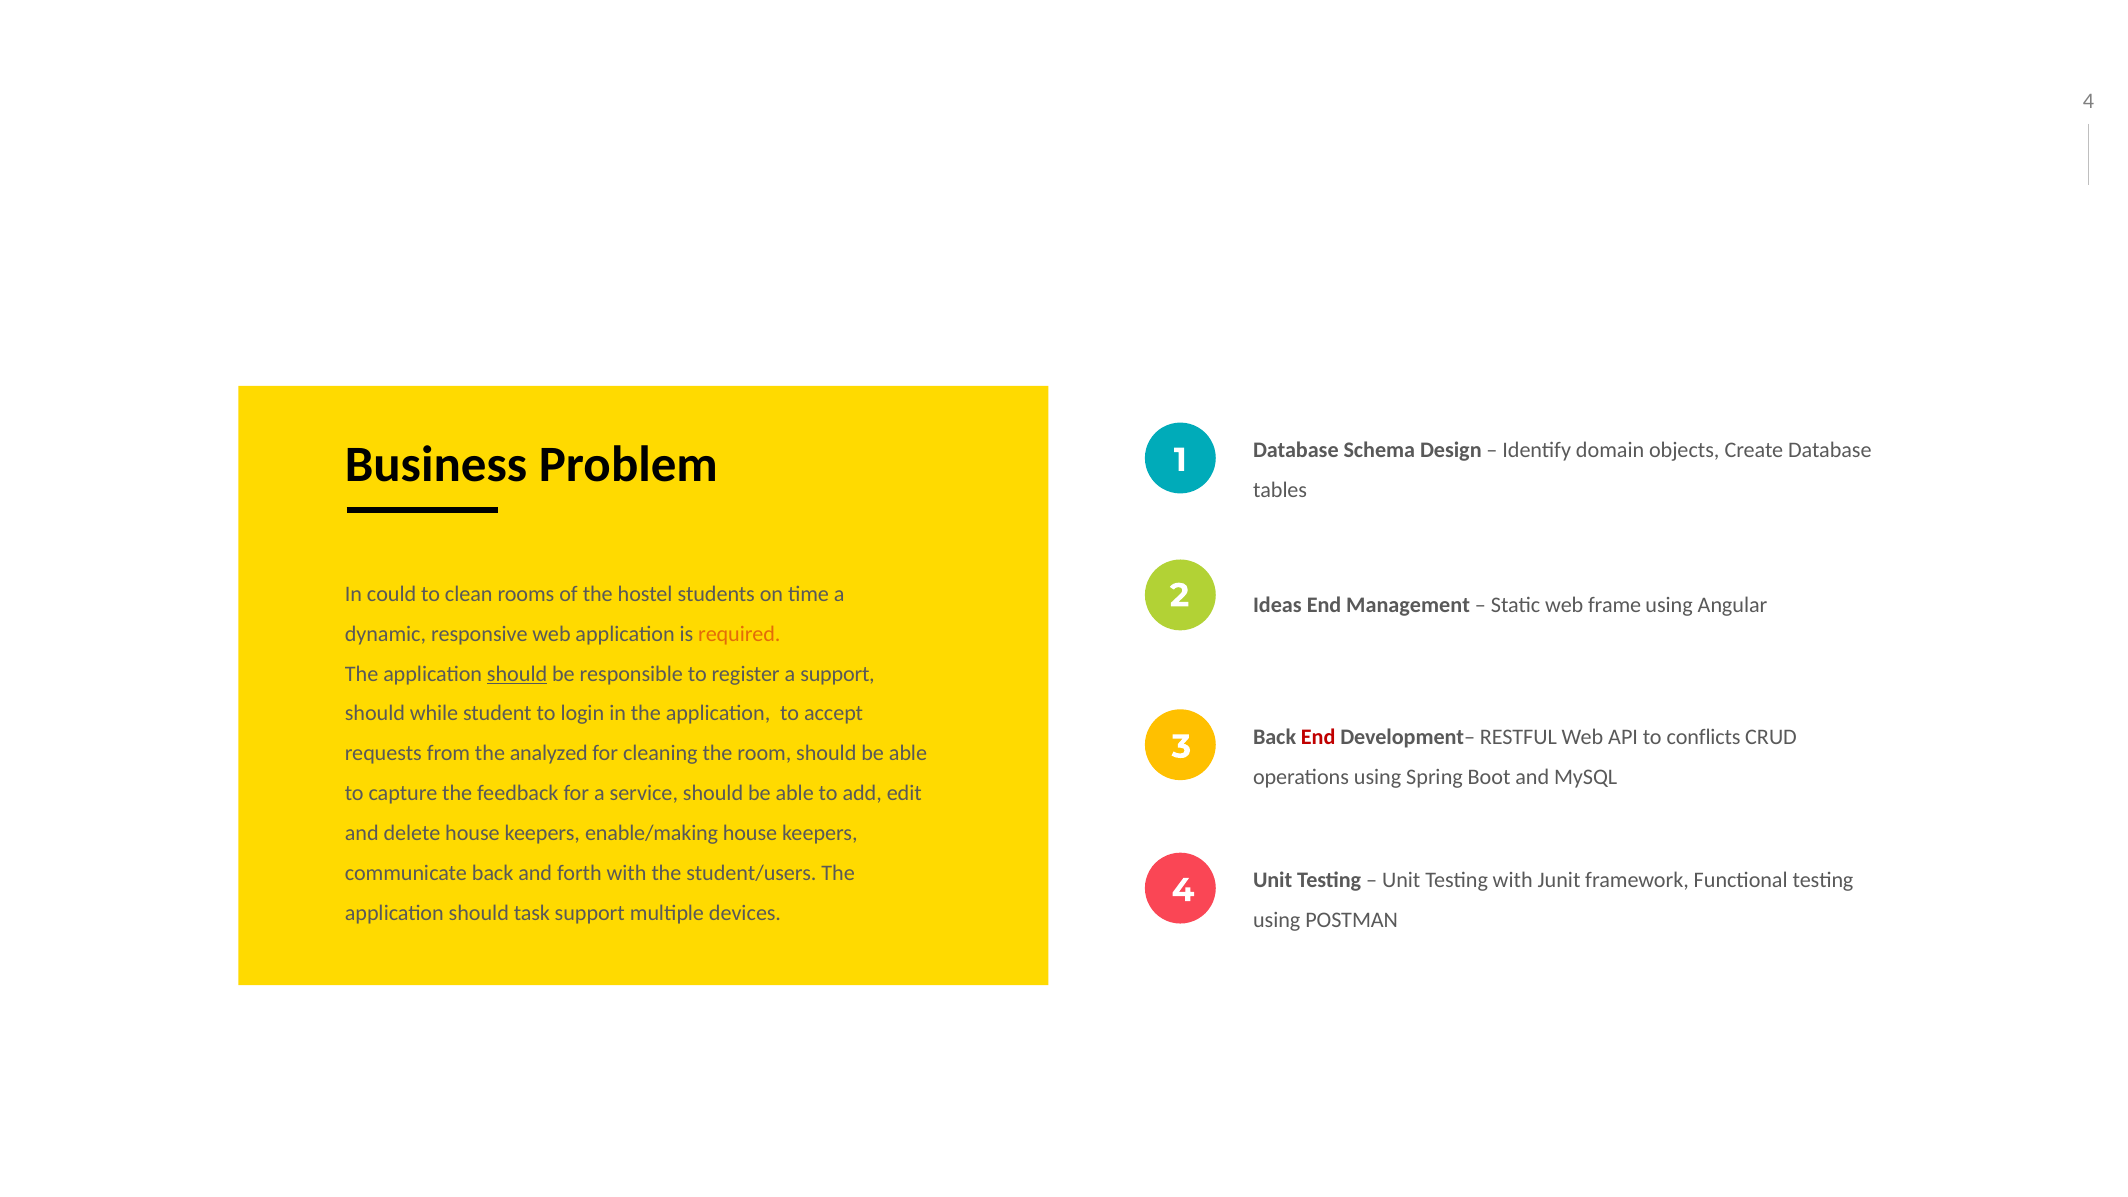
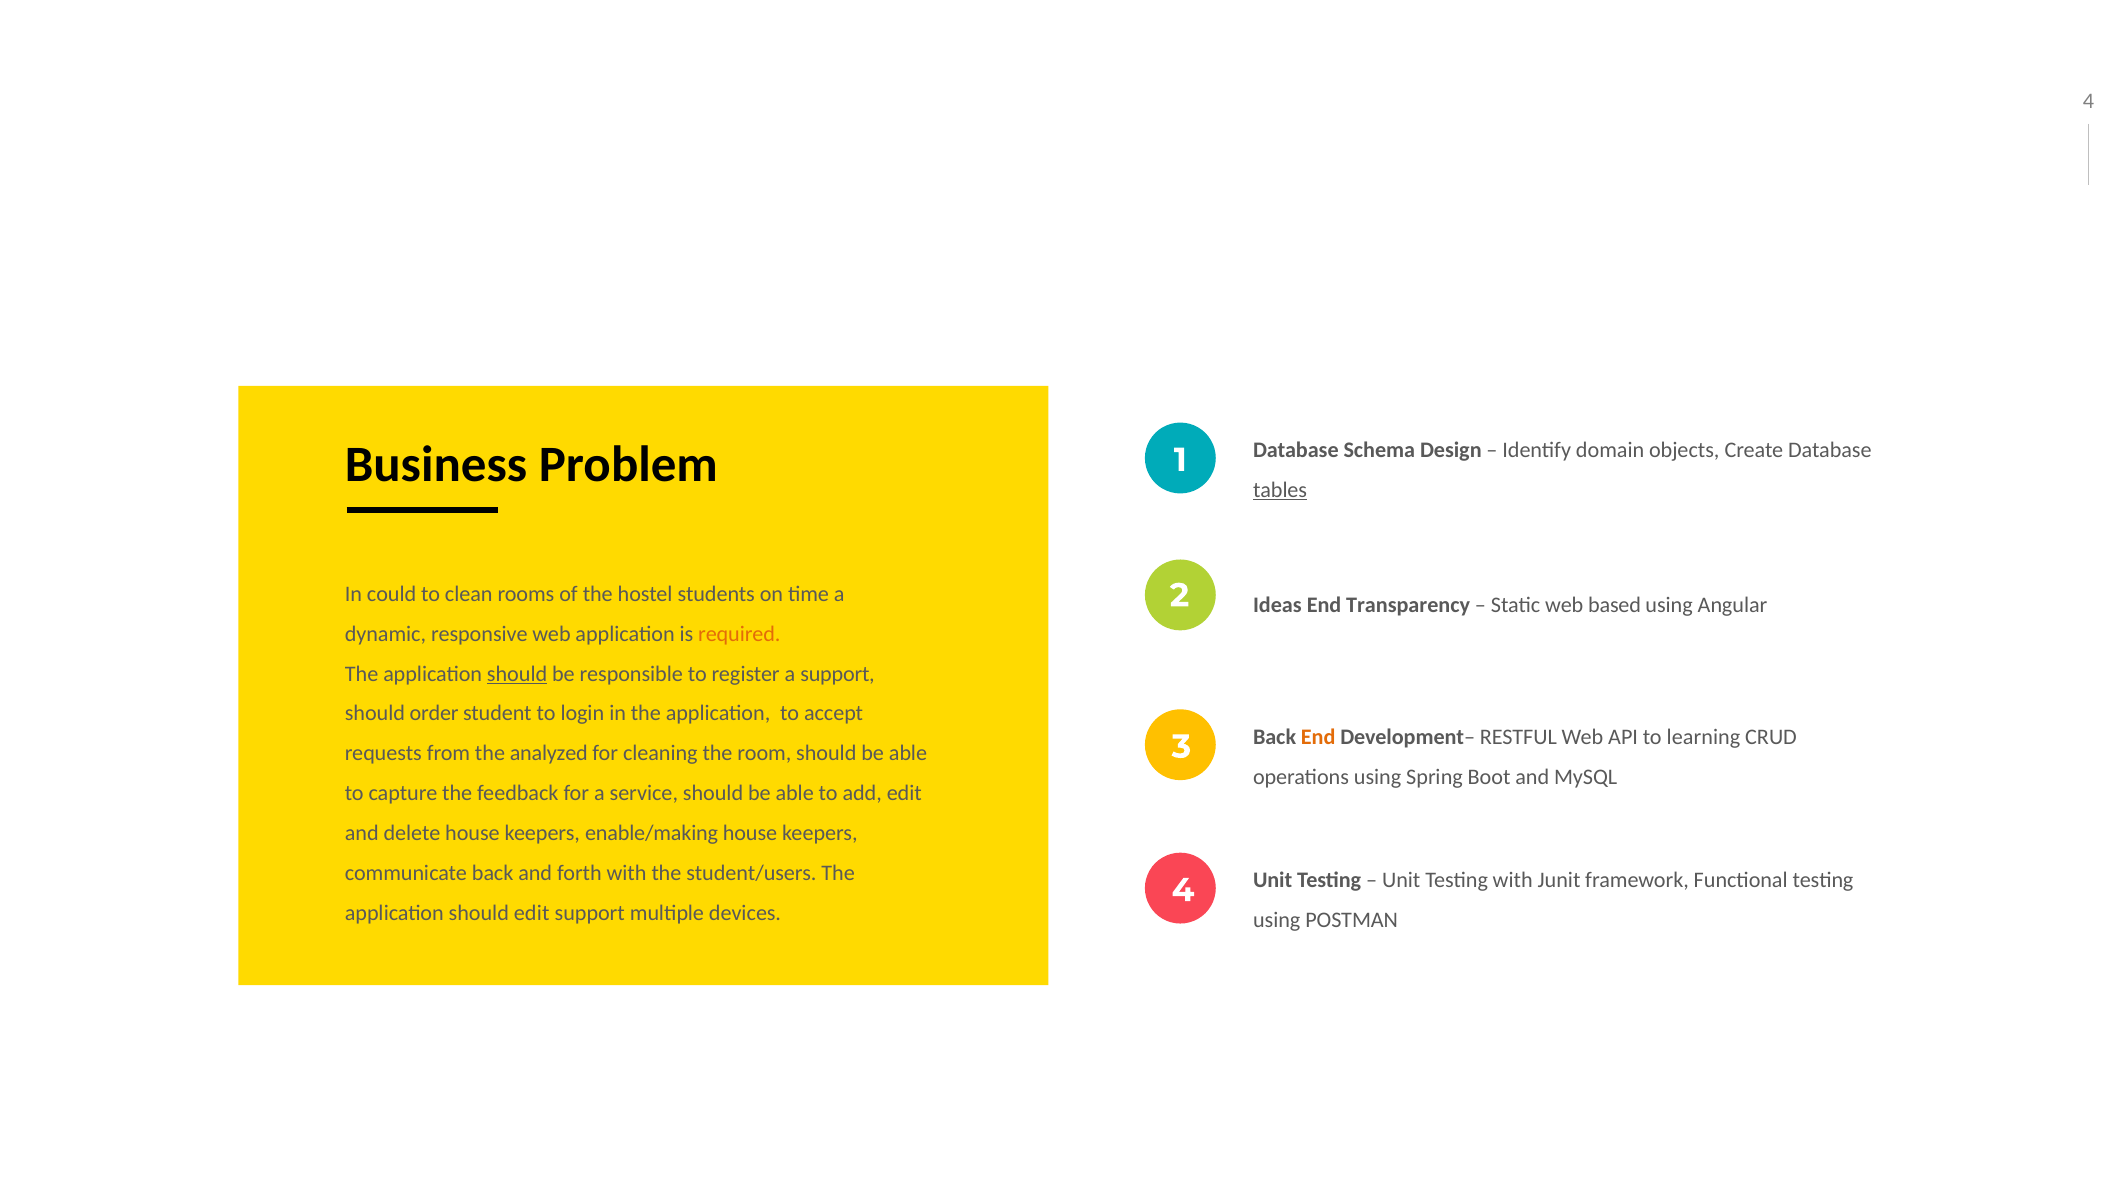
tables underline: none -> present
Management: Management -> Transparency
frame: frame -> based
while: while -> order
End at (1318, 737) colour: red -> orange
conflicts: conflicts -> learning
should task: task -> edit
